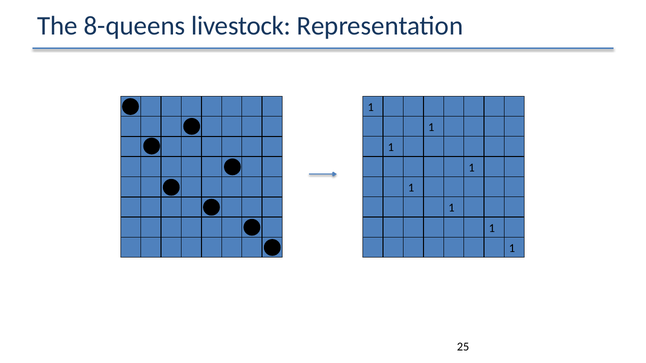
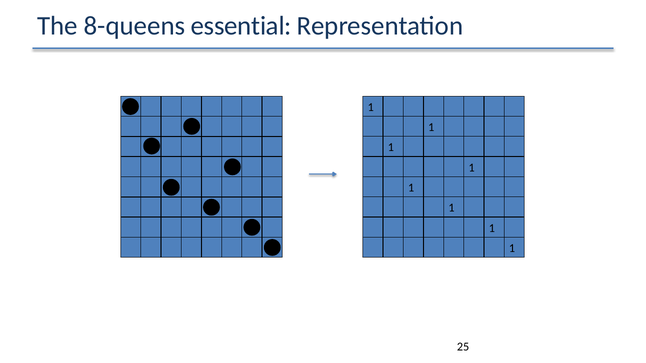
livestock: livestock -> essential
